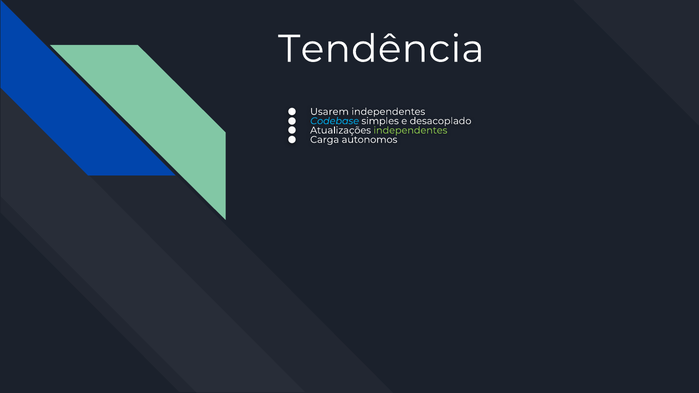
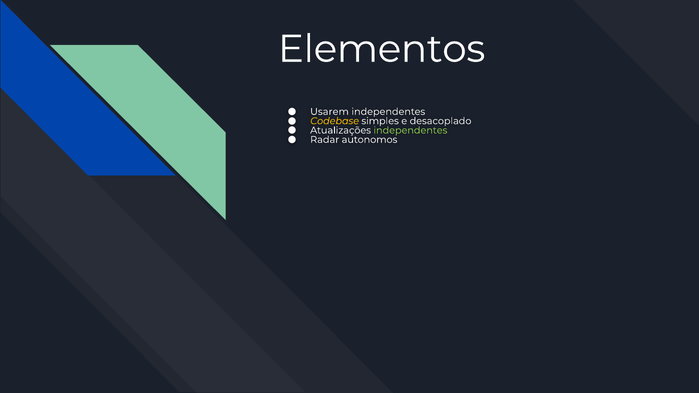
Tendência: Tendência -> Elementos
Codebase colour: light blue -> yellow
Carga: Carga -> Radar
